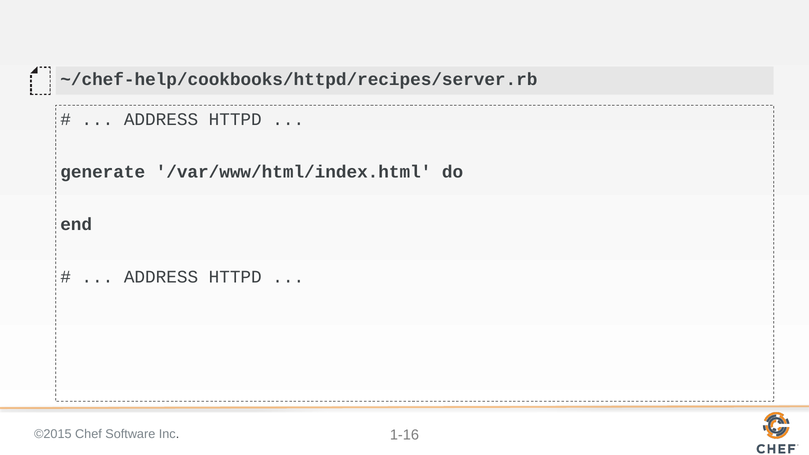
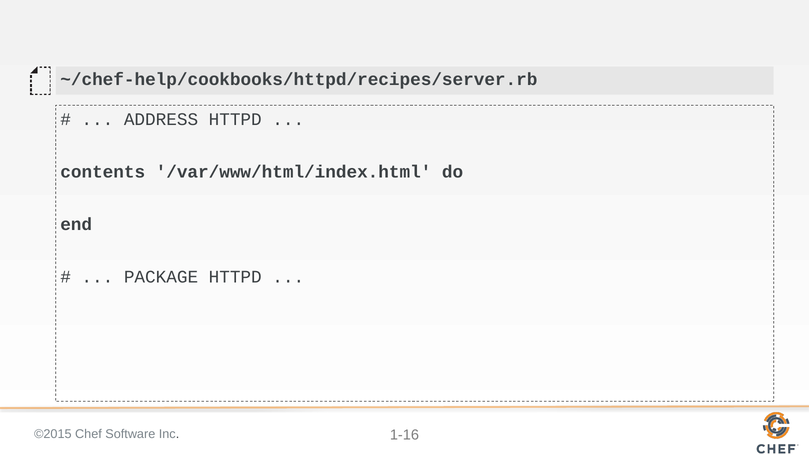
generate: generate -> contents
ADDRESS at (161, 277): ADDRESS -> PACKAGE
